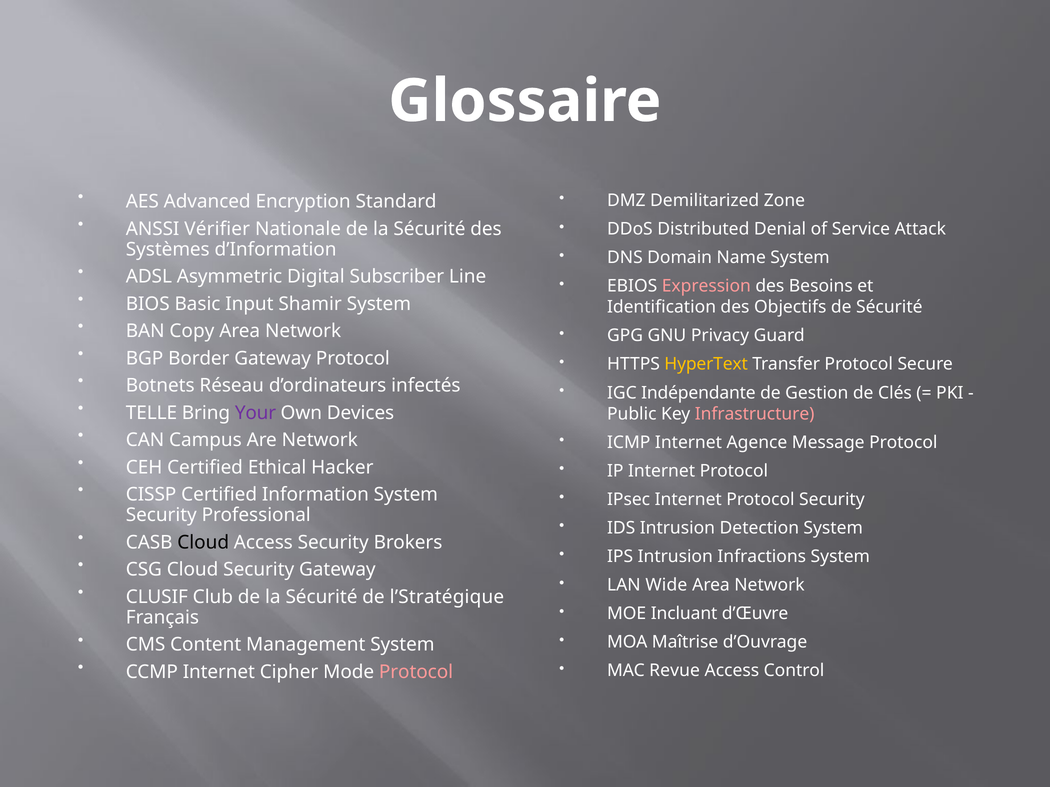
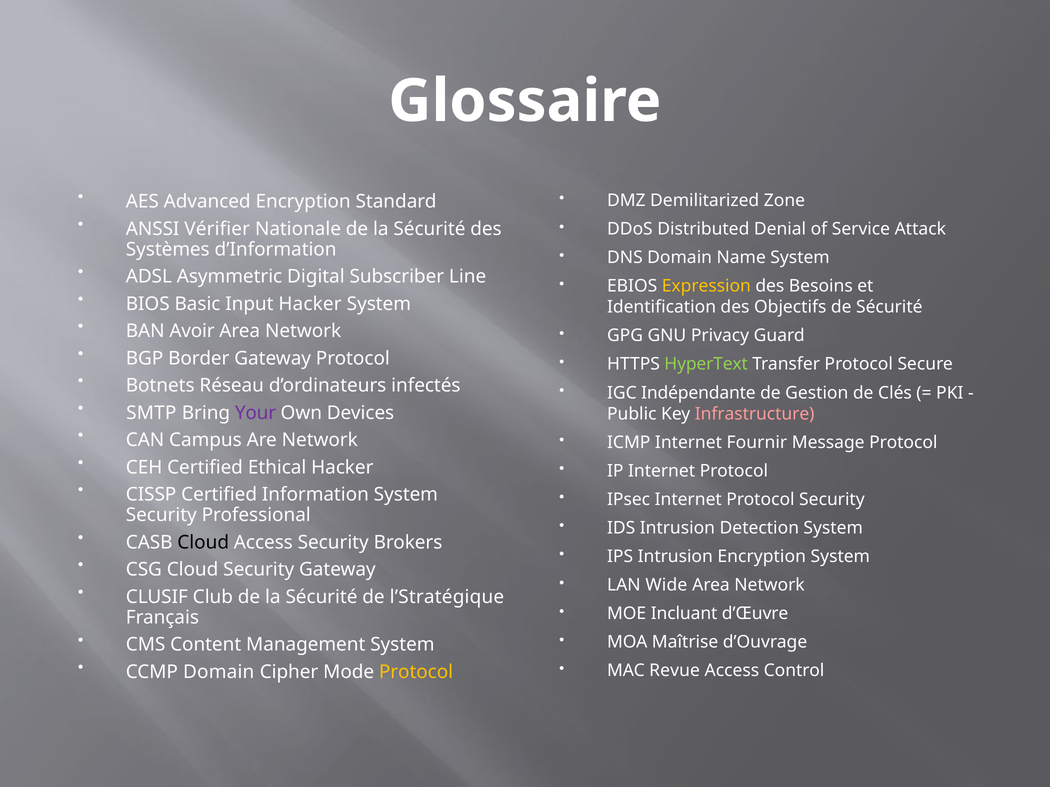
Expression colour: pink -> yellow
Input Shamir: Shamir -> Hacker
Copy: Copy -> Avoir
HyperText colour: yellow -> light green
TELLE: TELLE -> SMTP
Agence: Agence -> Fournir
Intrusion Infractions: Infractions -> Encryption
CCMP Internet: Internet -> Domain
Protocol at (416, 672) colour: pink -> yellow
